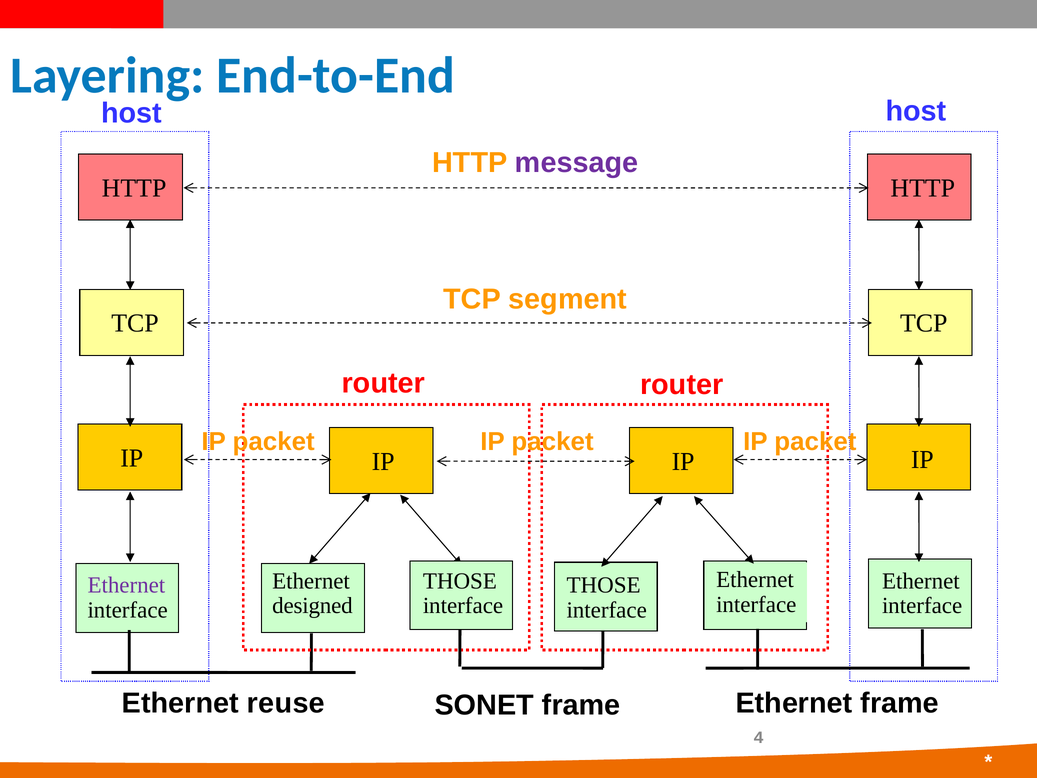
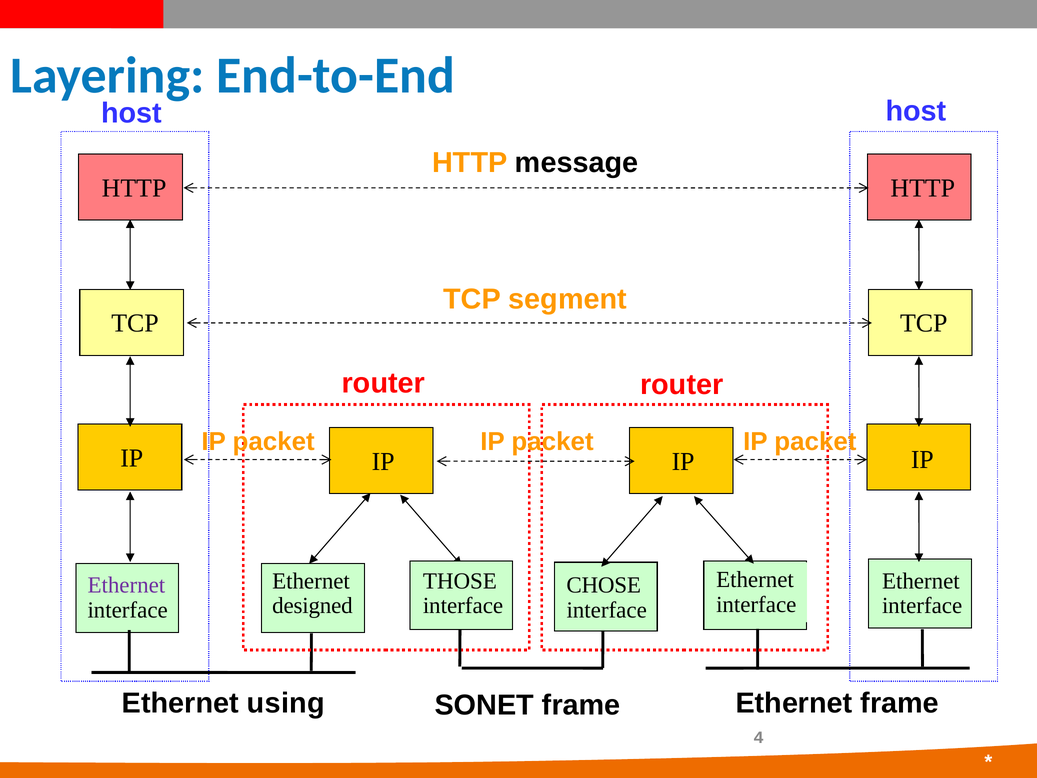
message colour: purple -> black
THOSE at (604, 585): THOSE -> CHOSE
reuse: reuse -> using
